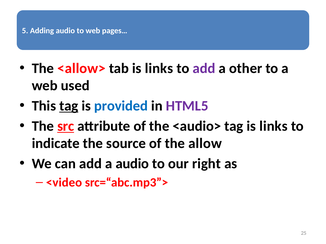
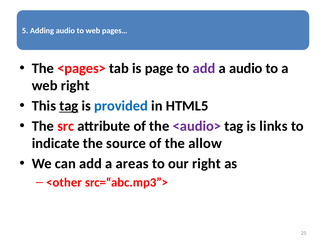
<allow>: <allow> -> <pages>
tab is links: links -> page
a other: other -> audio
web used: used -> right
HTML5 colour: purple -> black
src underline: present -> none
<audio> colour: black -> purple
a audio: audio -> areas
<video: <video -> <other
